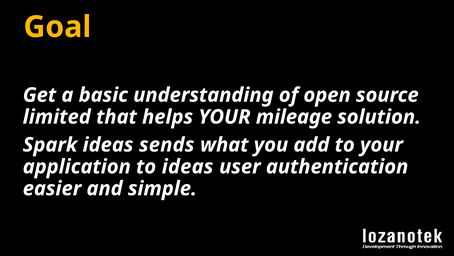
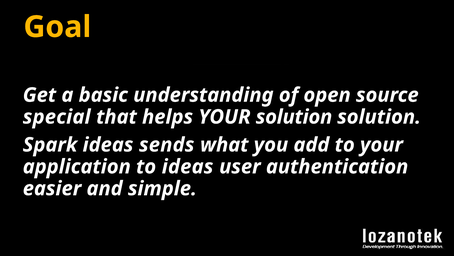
limited: limited -> special
YOUR mileage: mileage -> solution
